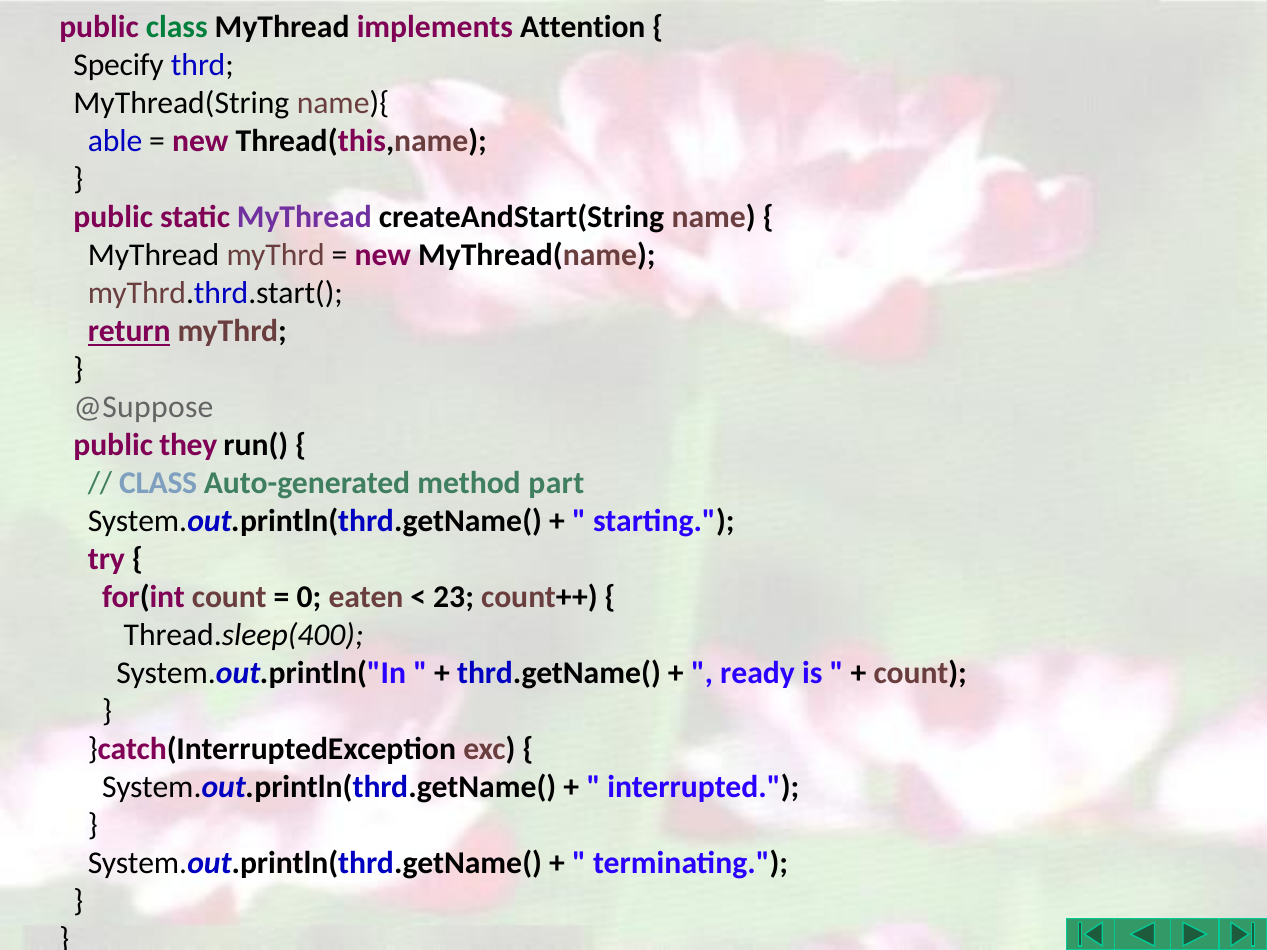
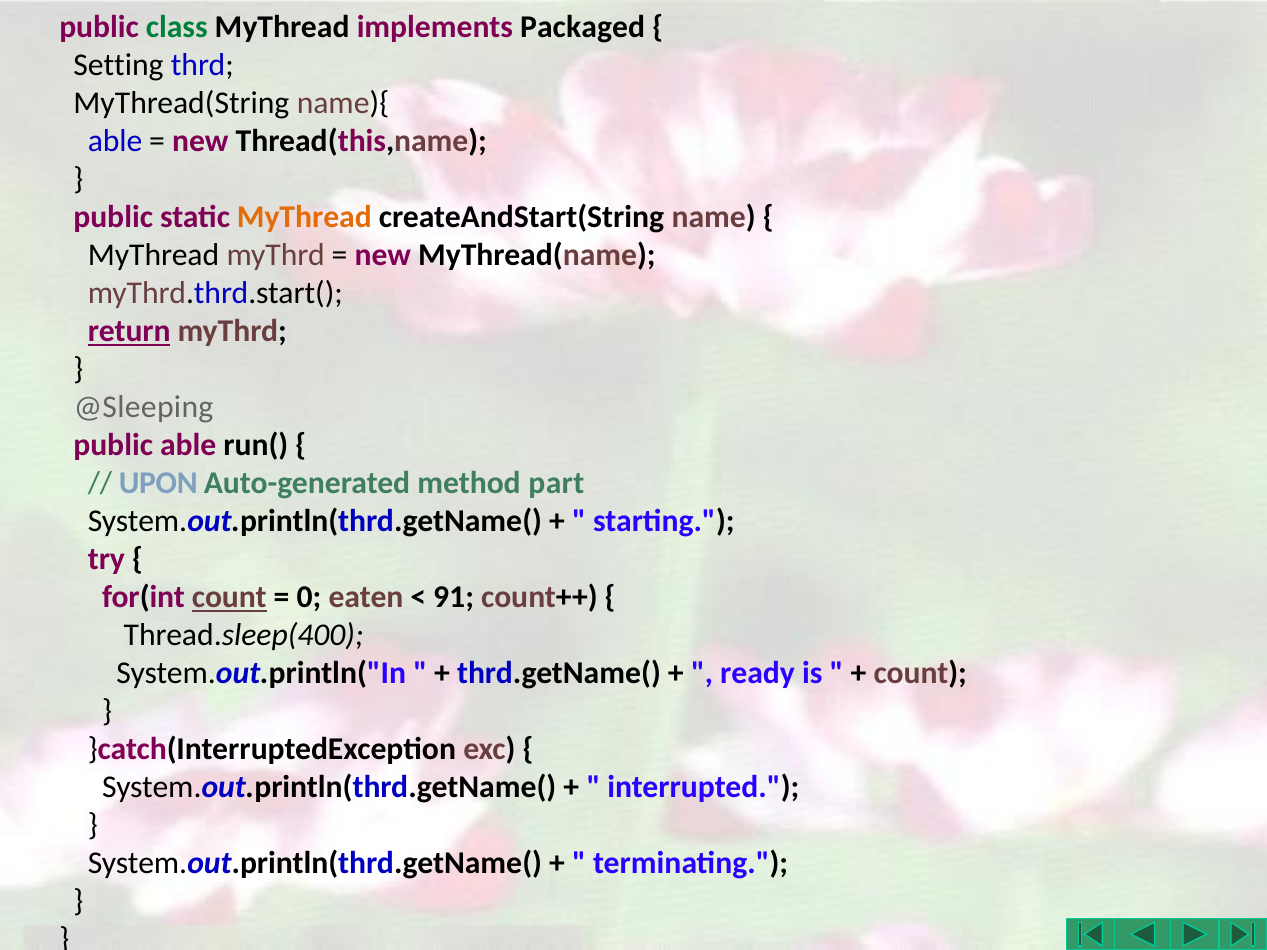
Attention: Attention -> Packaged
Specify: Specify -> Setting
MyThread at (304, 217) colour: purple -> orange
@Suppose: @Suppose -> @Sleeping
public they: they -> able
CLASS at (158, 484): CLASS -> UPON
count at (229, 598) underline: none -> present
23: 23 -> 91
